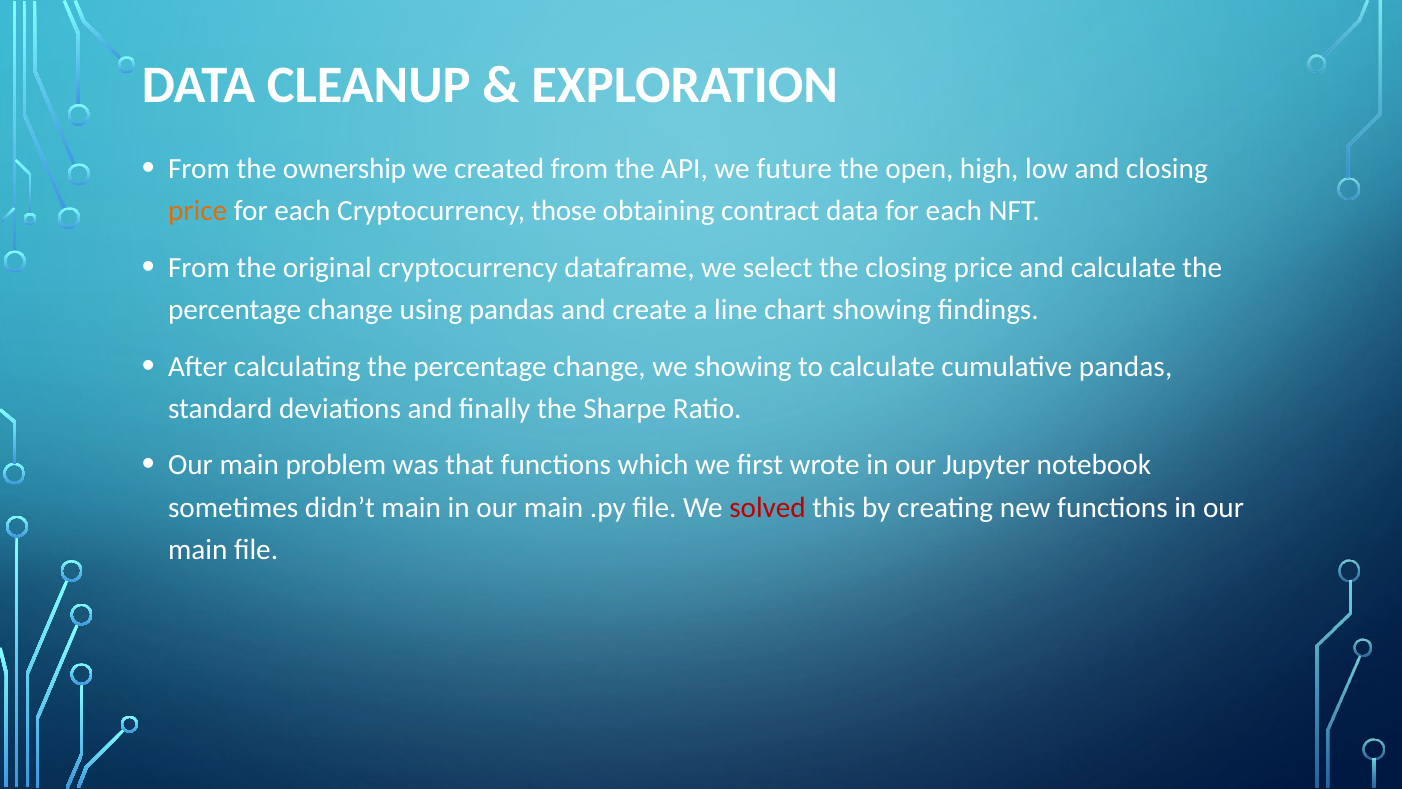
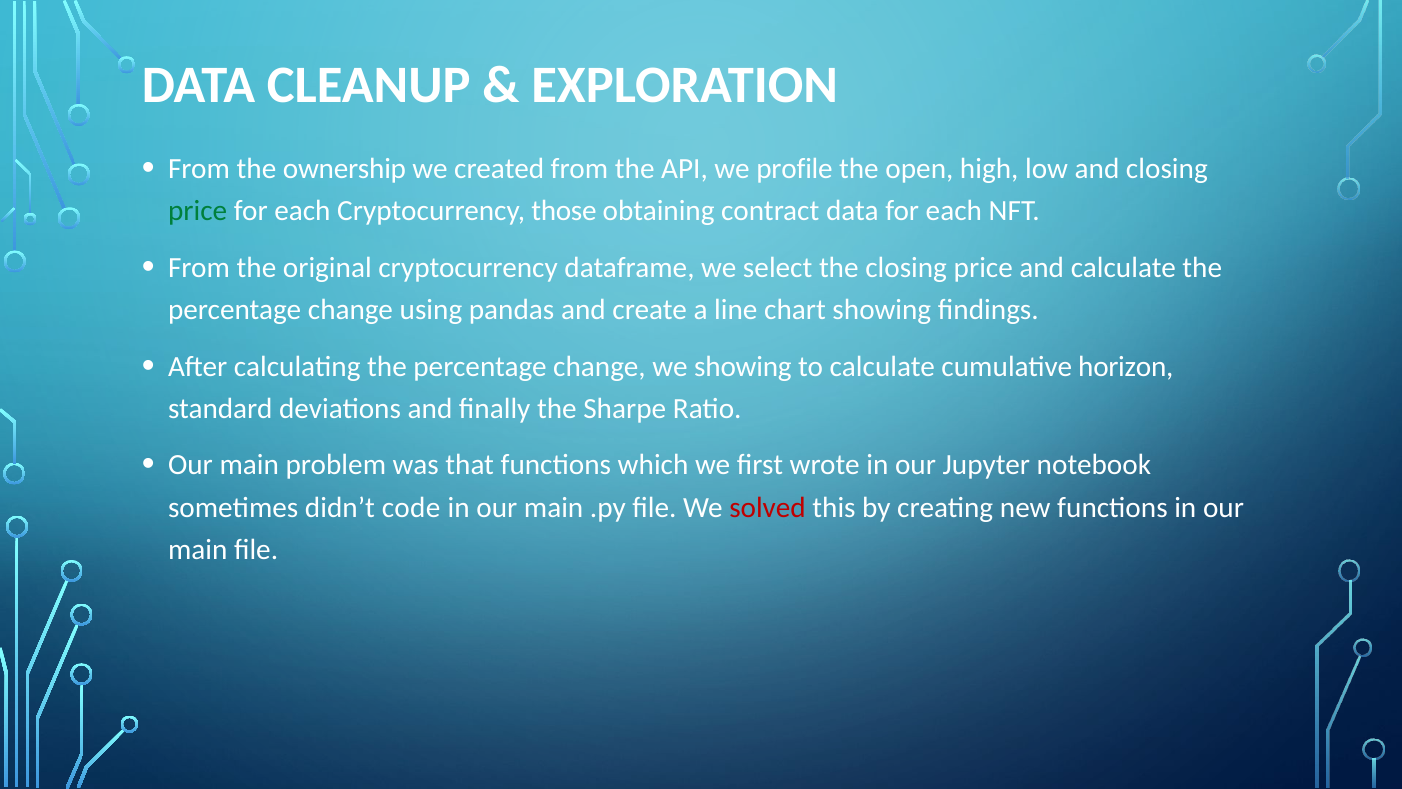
future: future -> profile
price at (198, 211) colour: orange -> green
cumulative pandas: pandas -> horizon
didn’t main: main -> code
